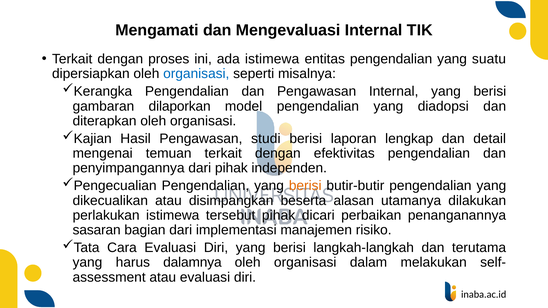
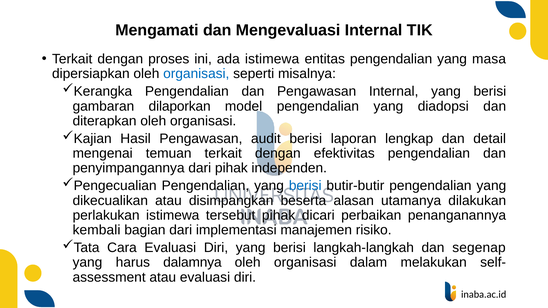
suatu: suatu -> masa
studi: studi -> audit
berisi at (305, 186) colour: orange -> blue
sasaran: sasaran -> kembali
terutama: terutama -> segenap
